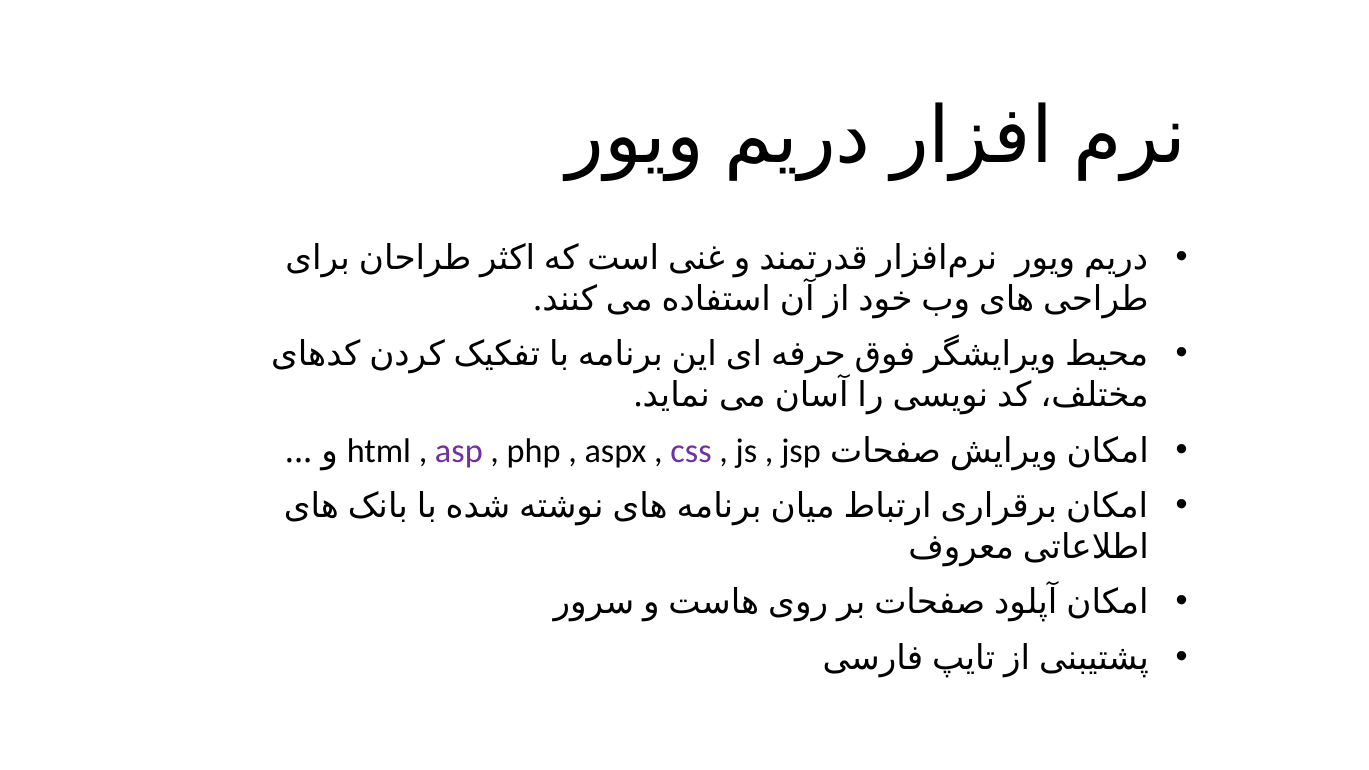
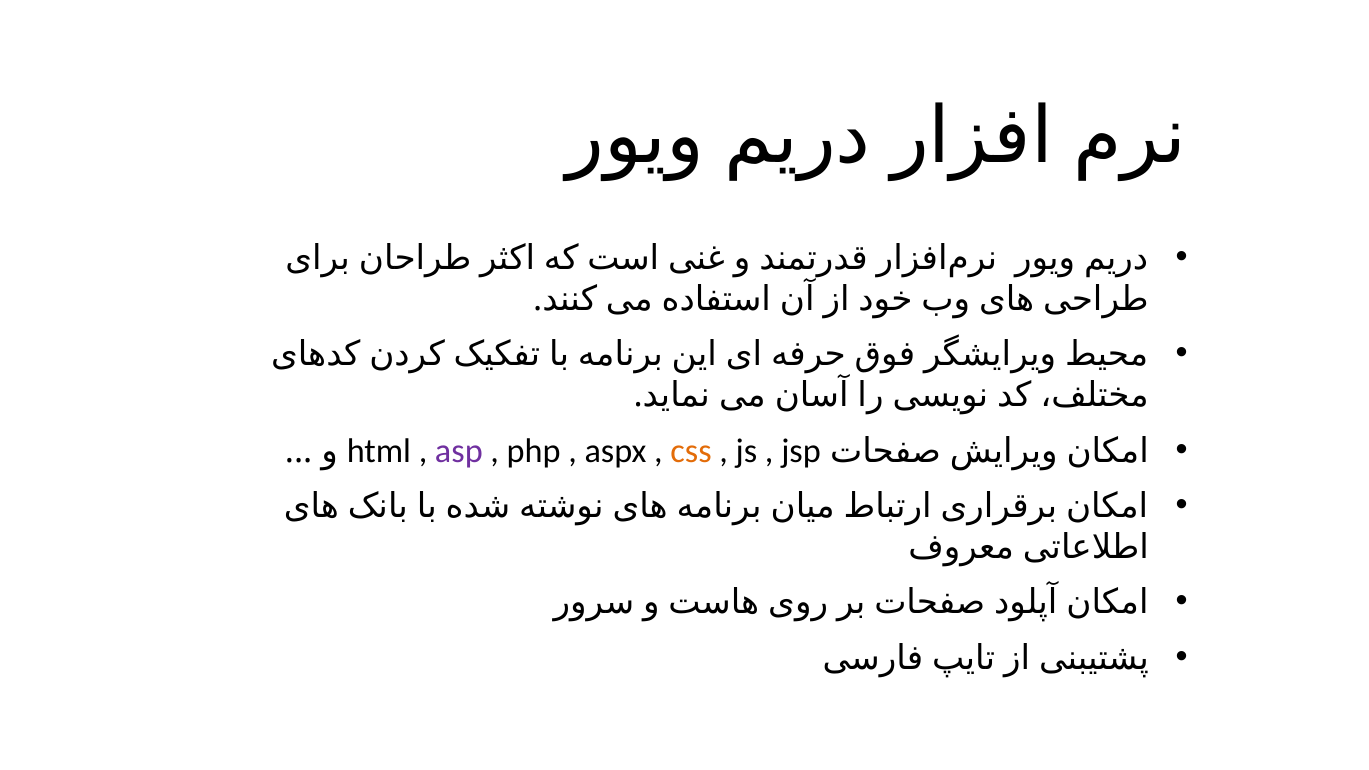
css colour: purple -> orange
